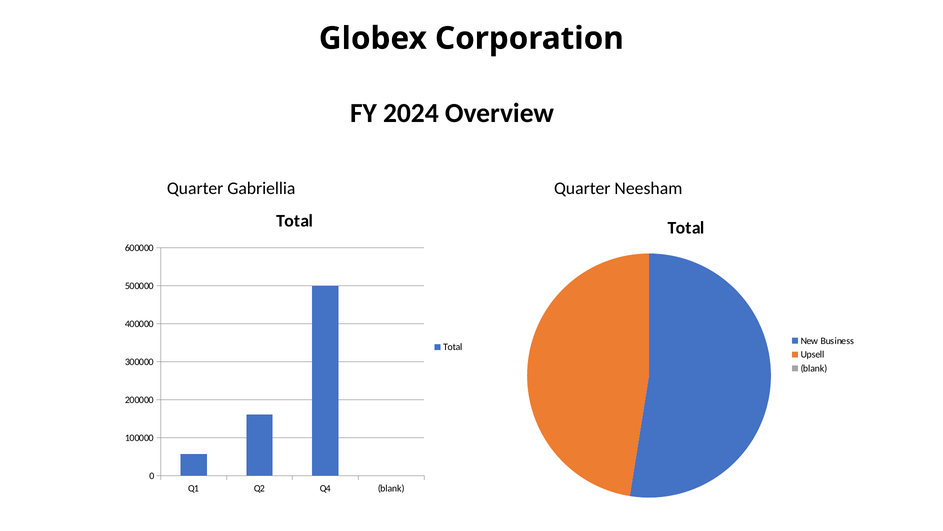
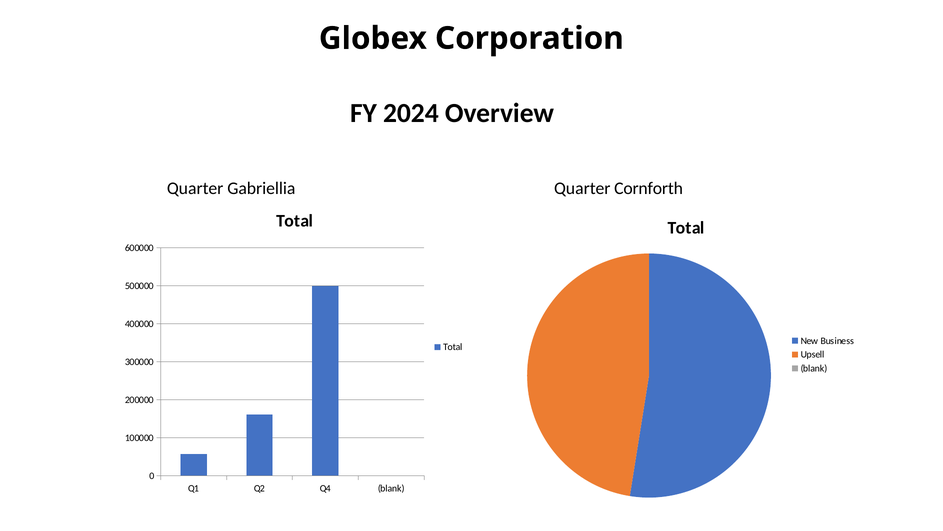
Neesham: Neesham -> Cornforth
